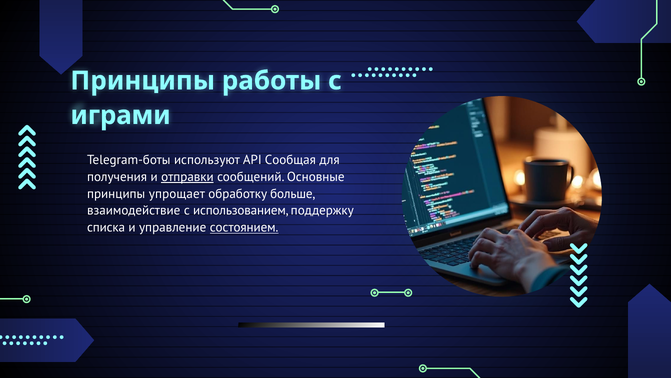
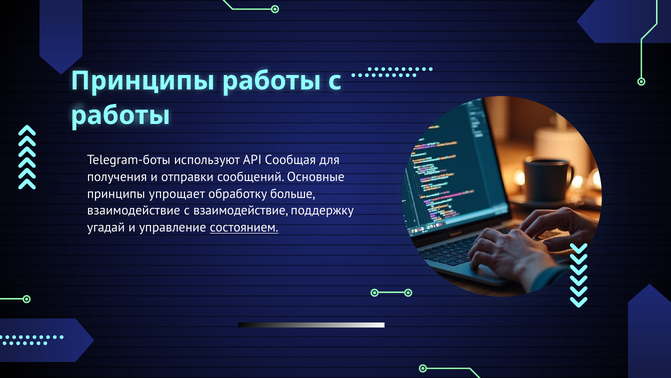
играми at (121, 115): играми -> работы
отправки underline: present -> none
с использованием: использованием -> взаимодействие
списка: списка -> угадай
